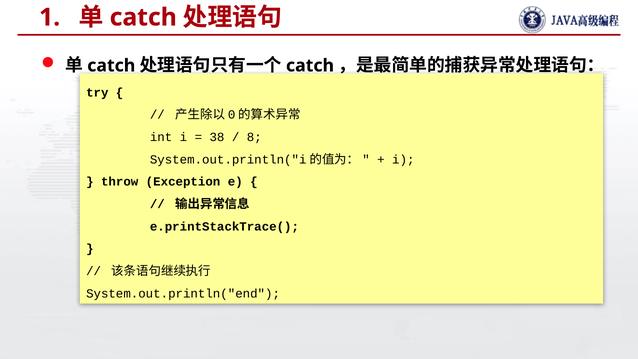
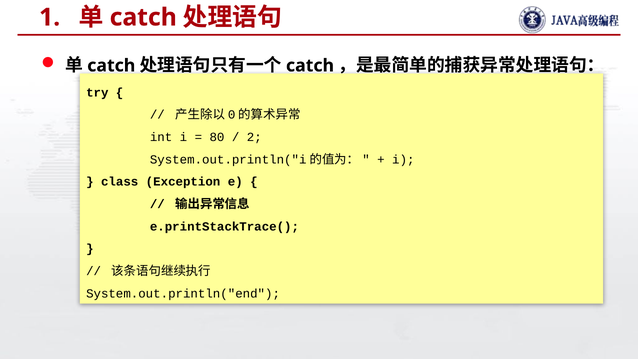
38: 38 -> 80
8: 8 -> 2
throw: throw -> class
